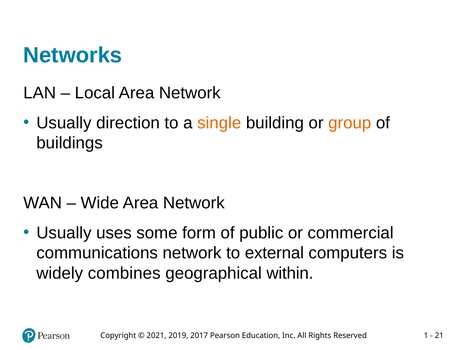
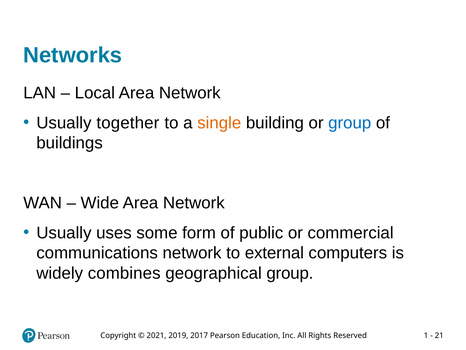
direction: direction -> together
group at (350, 123) colour: orange -> blue
geographical within: within -> group
